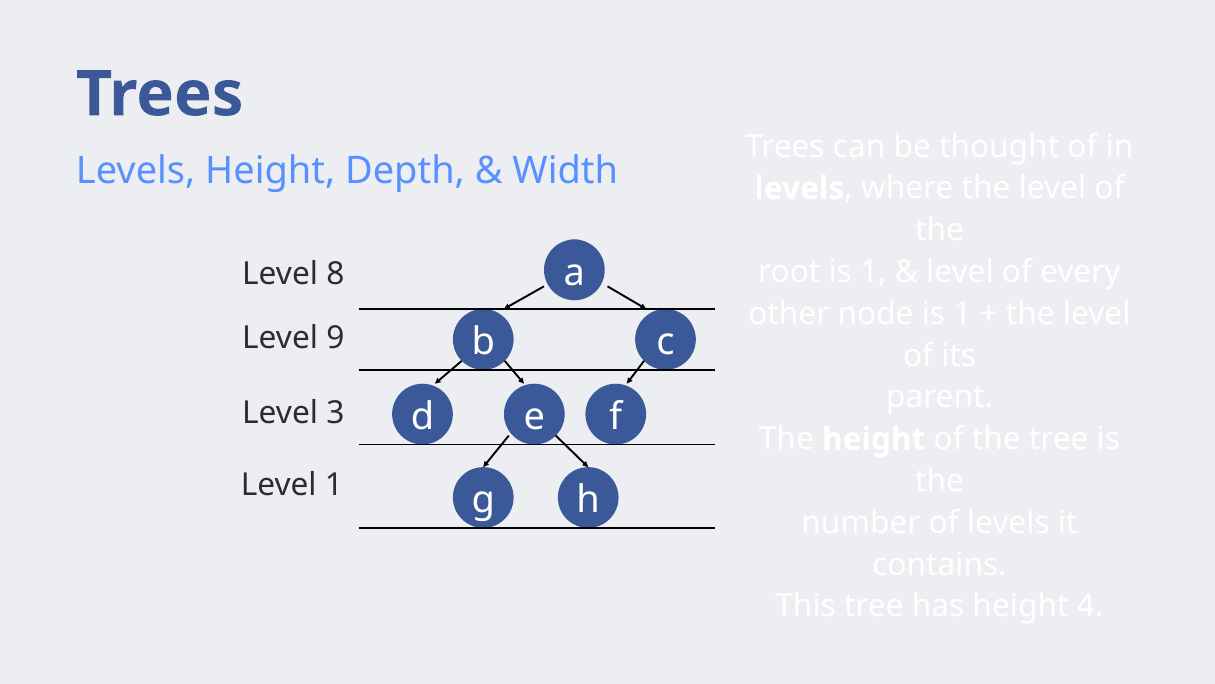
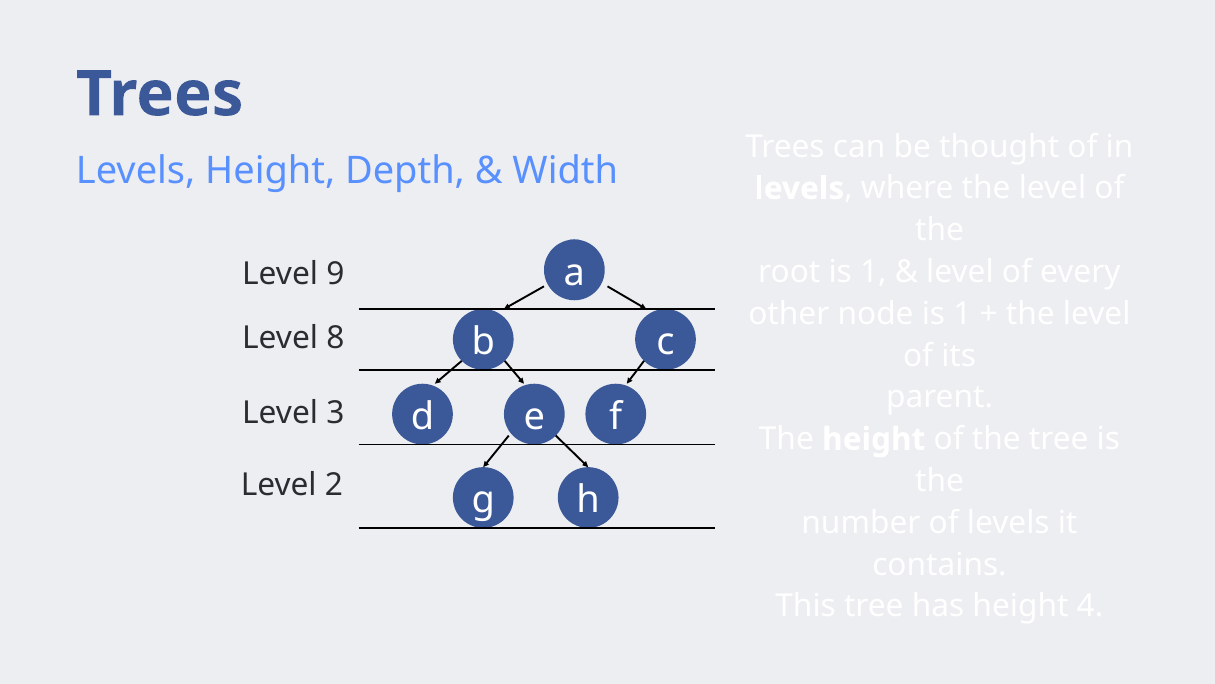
8: 8 -> 9
9: 9 -> 8
Level 1: 1 -> 2
